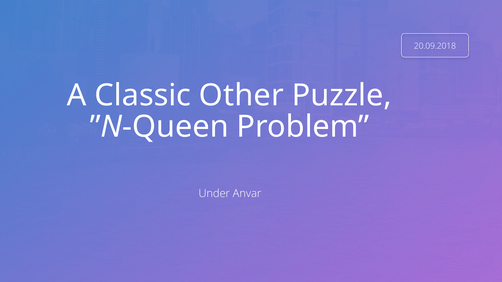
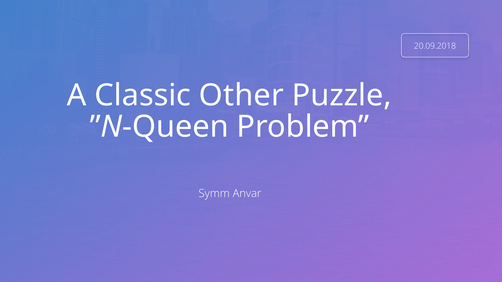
Under: Under -> Symm
